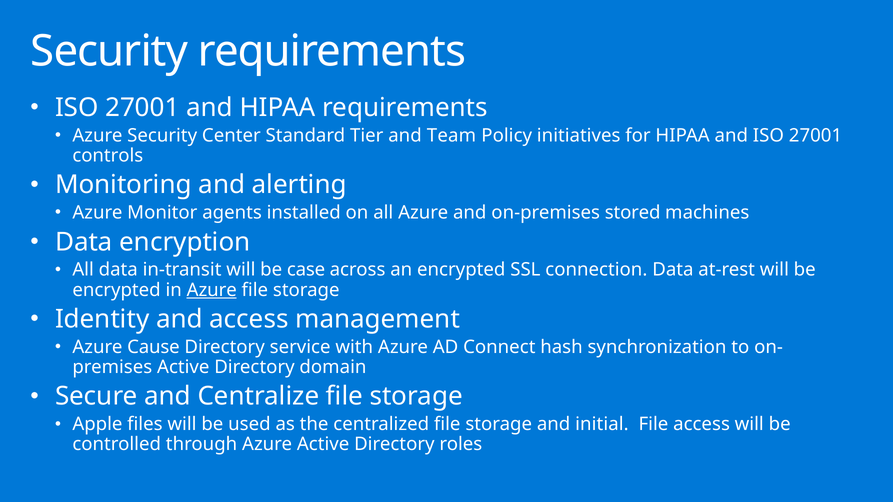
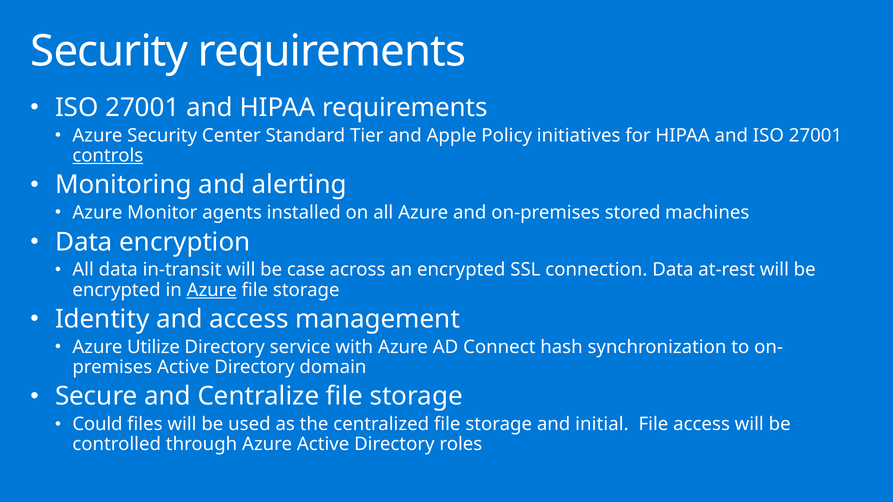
Team: Team -> Apple
controls underline: none -> present
Cause: Cause -> Utilize
Apple: Apple -> Could
